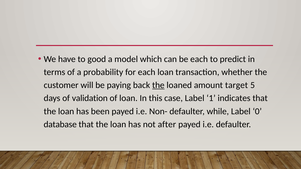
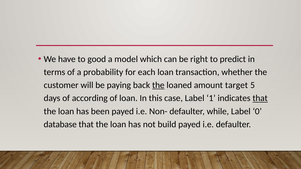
be each: each -> right
validation: validation -> according
that at (260, 98) underline: none -> present
after: after -> build
